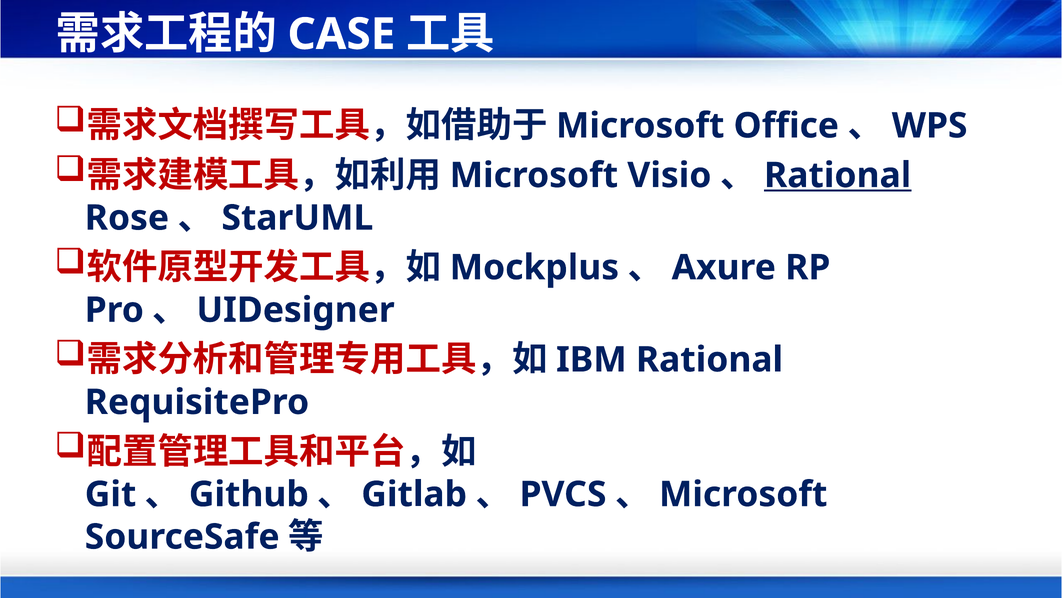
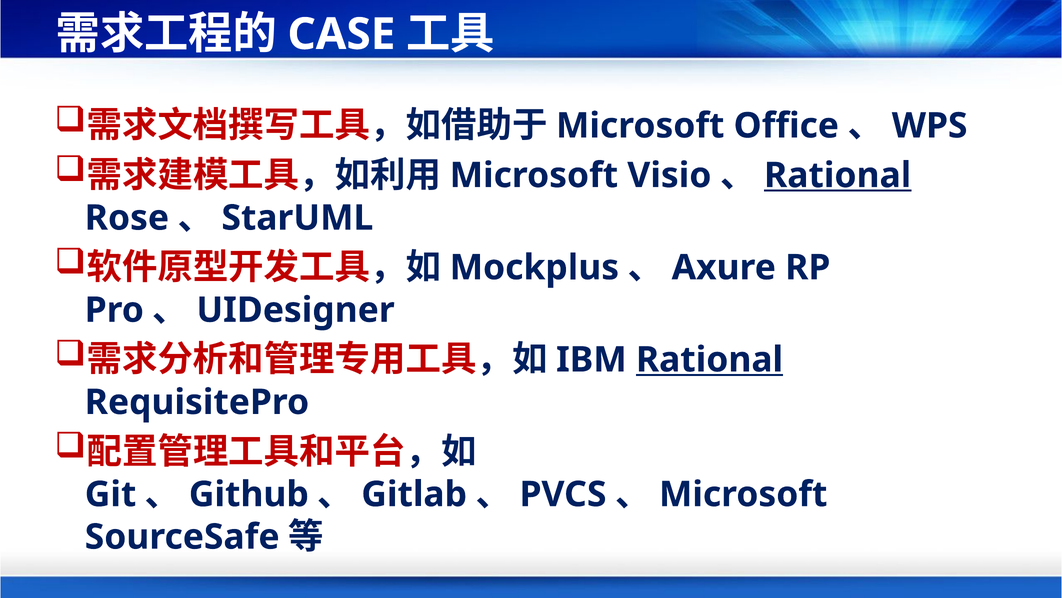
Rational at (710, 359) underline: none -> present
